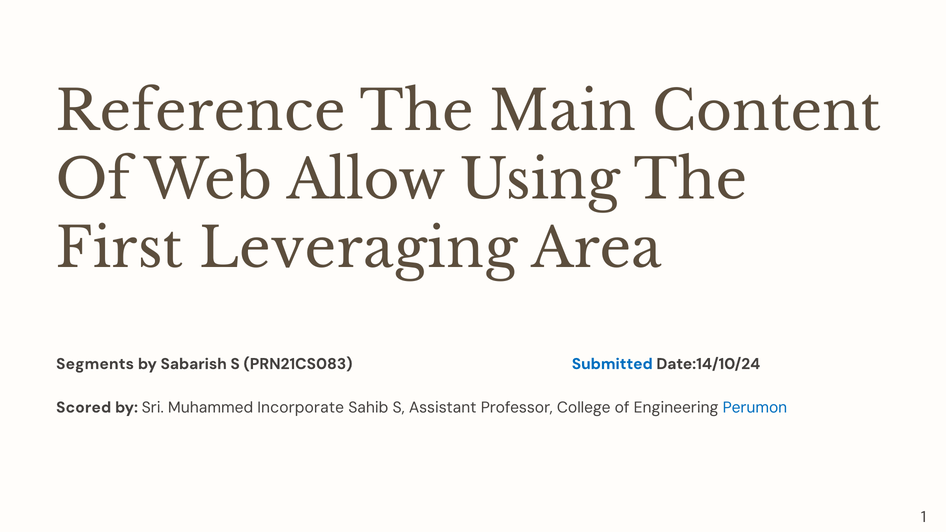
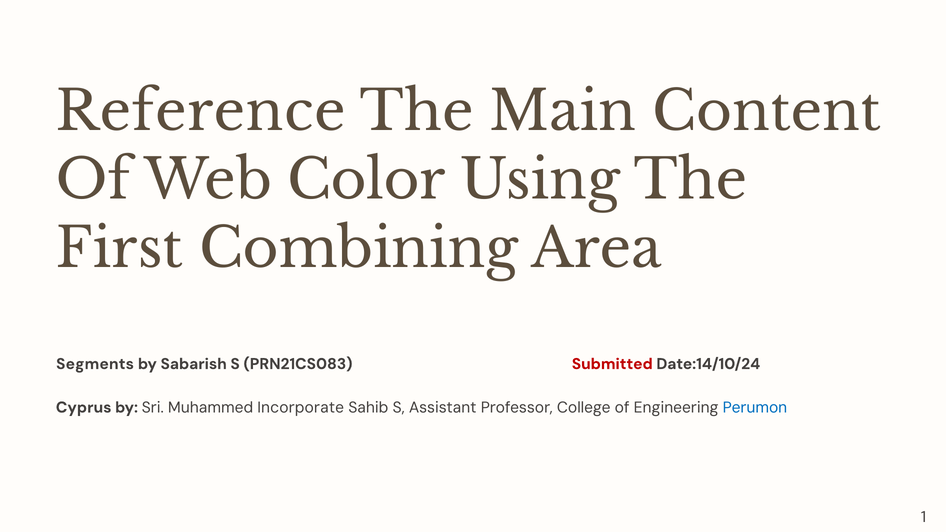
Allow: Allow -> Color
Leveraging: Leveraging -> Combining
Submitted colour: blue -> red
Scored: Scored -> Cyprus
